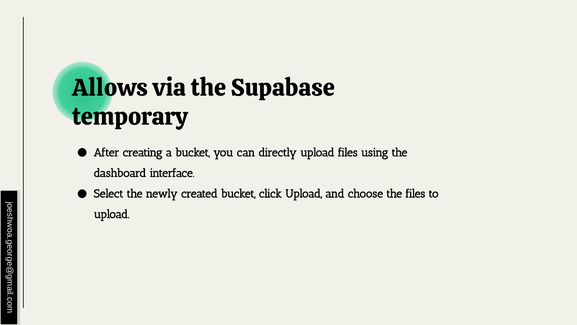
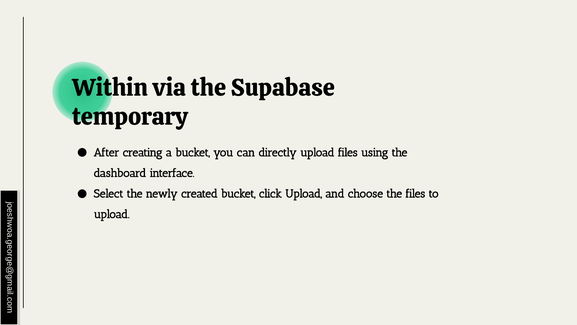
Allows: Allows -> Within
